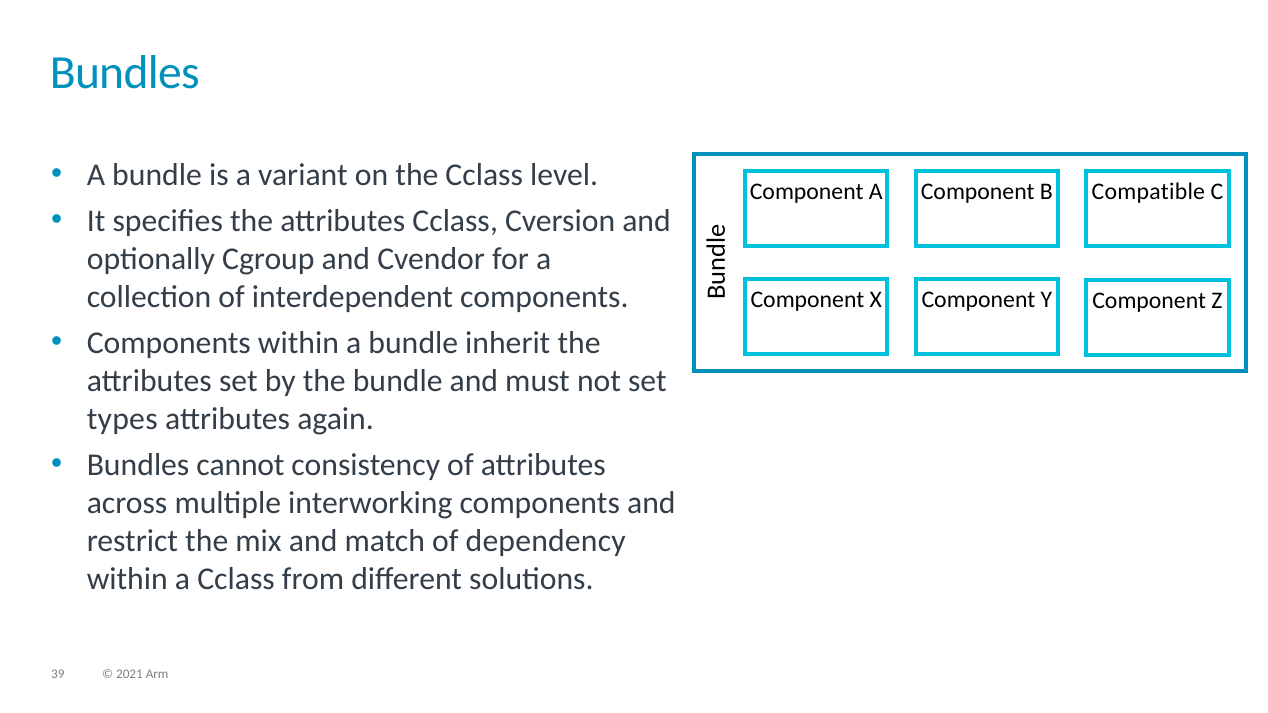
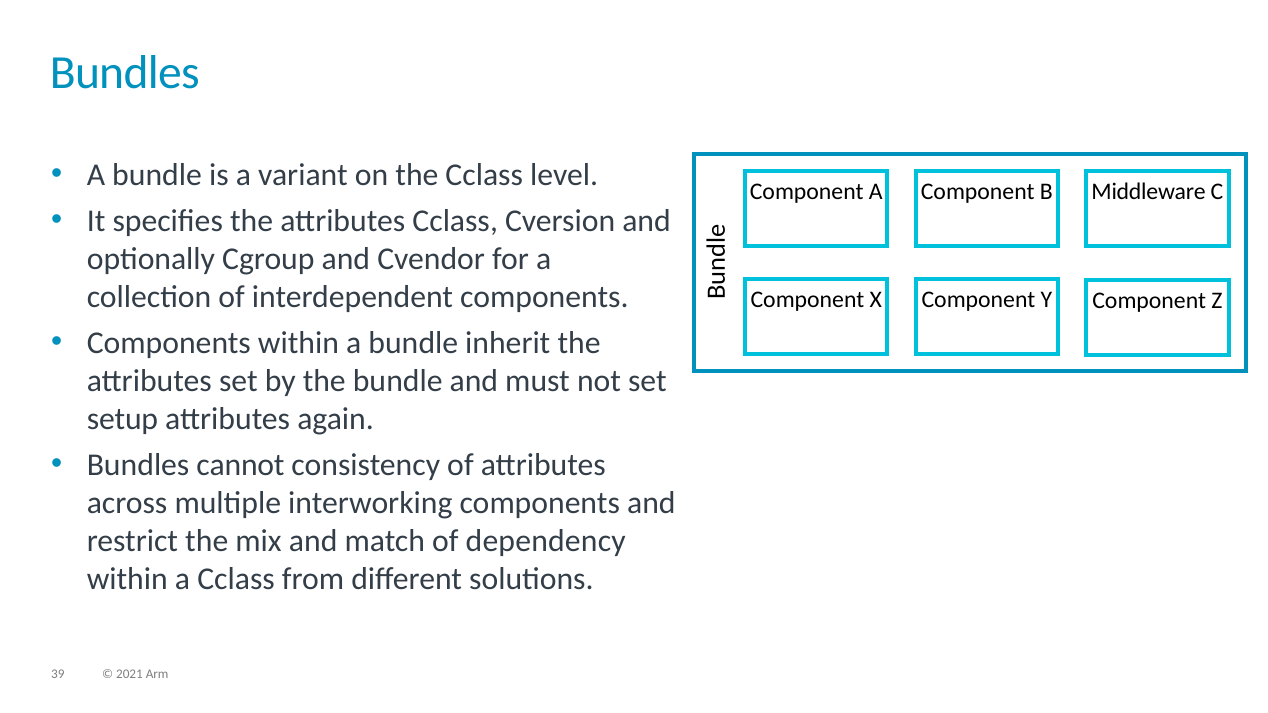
Compatible: Compatible -> Middleware
types: types -> setup
